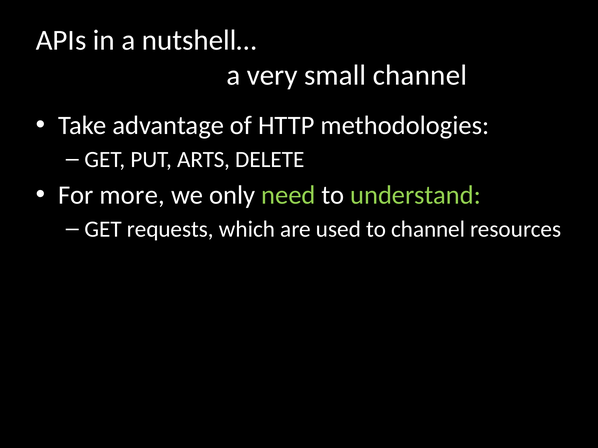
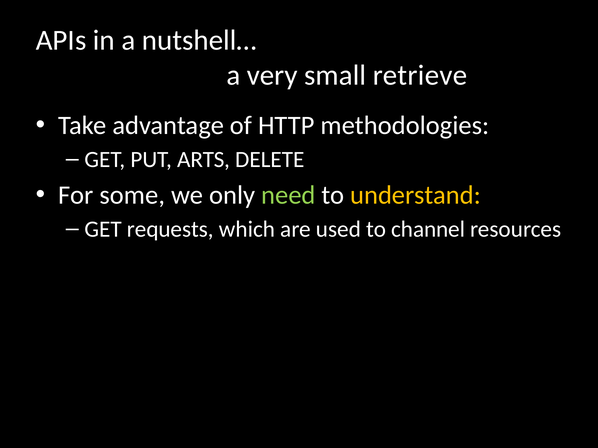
small channel: channel -> retrieve
more: more -> some
understand colour: light green -> yellow
